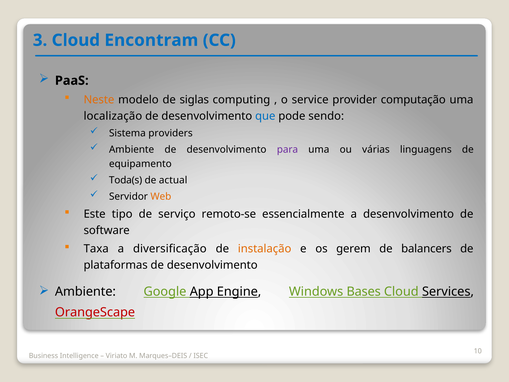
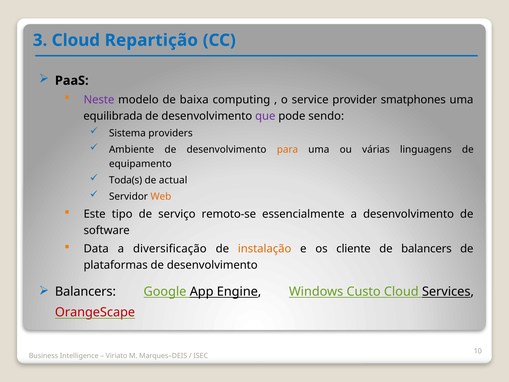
Encontram: Encontram -> Repartição
Neste colour: orange -> purple
siglas: siglas -> baixa
computação: computação -> smatphones
localização: localização -> equilibrada
que colour: blue -> purple
para colour: purple -> orange
Taxa: Taxa -> Data
gerem: gerem -> cliente
Ambiente at (85, 291): Ambiente -> Balancers
Bases: Bases -> Custo
